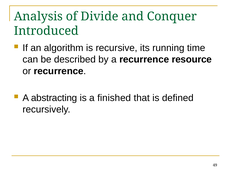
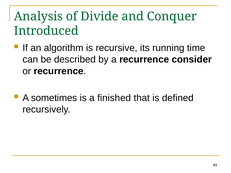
resource: resource -> consider
abstracting: abstracting -> sometimes
